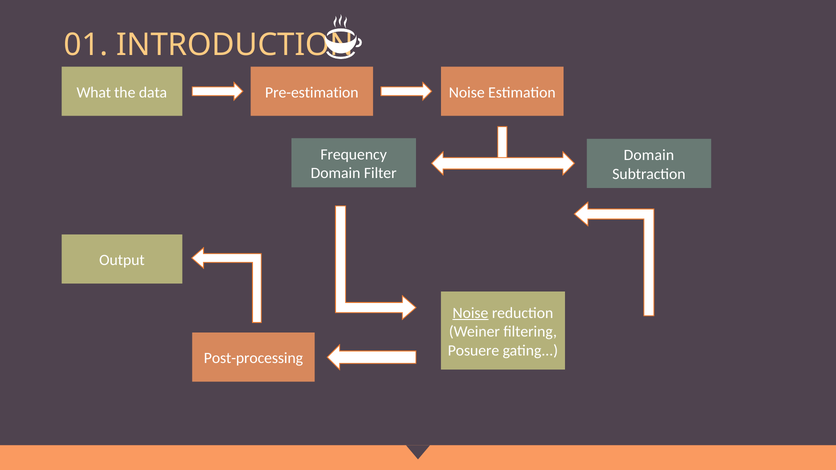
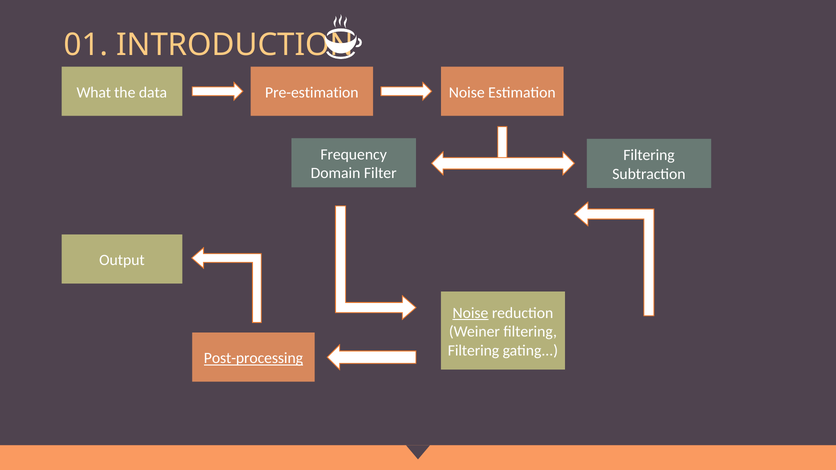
Domain at (649, 155): Domain -> Filtering
Posuere at (474, 351): Posuere -> Filtering
Post-processing underline: none -> present
